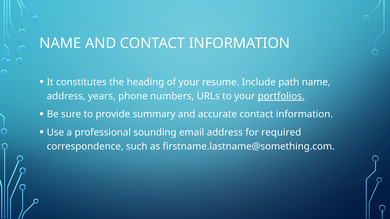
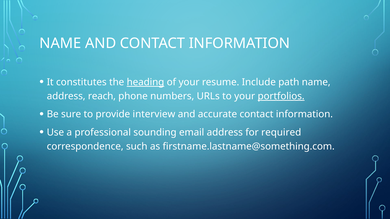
heading underline: none -> present
years: years -> reach
summary: summary -> interview
